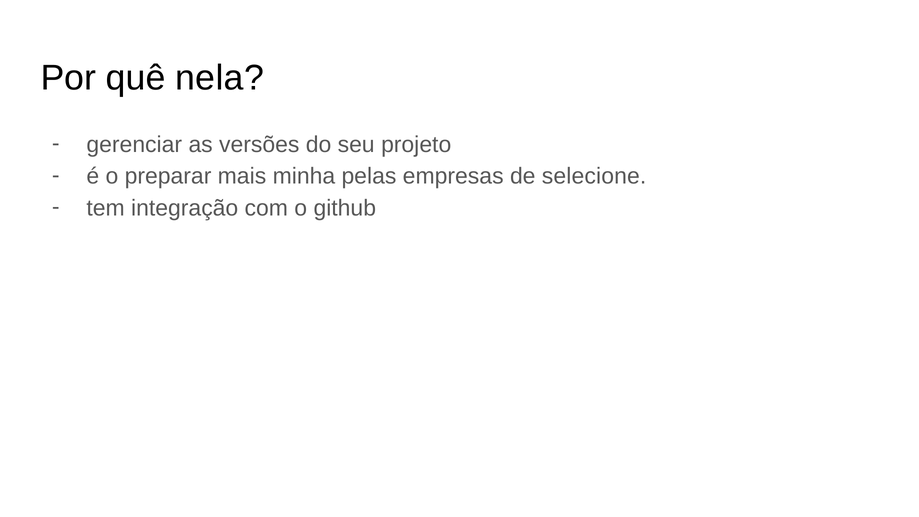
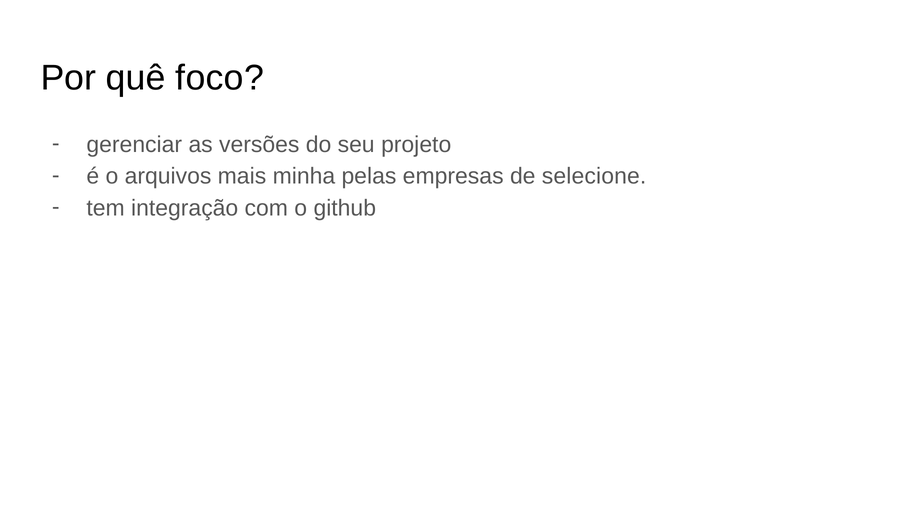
nela: nela -> foco
preparar: preparar -> arquivos
